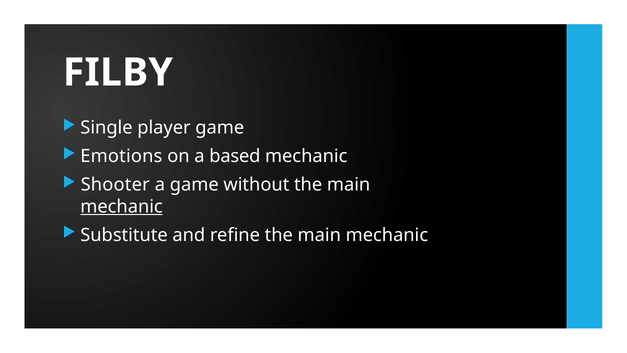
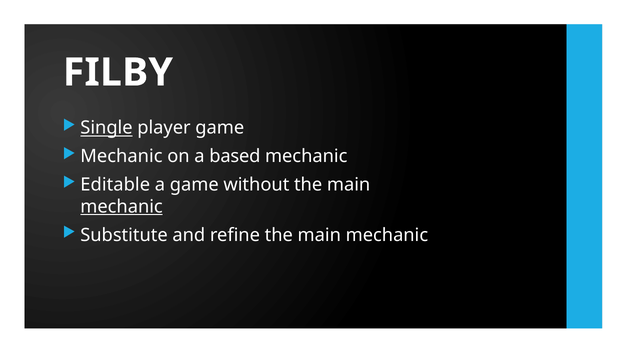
Single underline: none -> present
Emotions at (121, 156): Emotions -> Mechanic
Shooter: Shooter -> Editable
